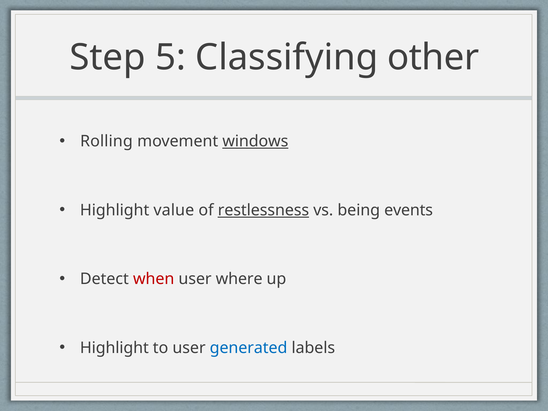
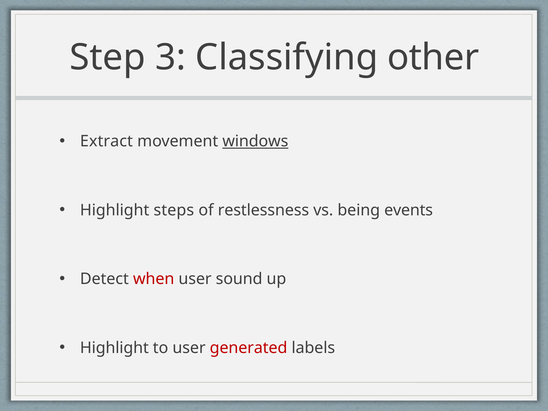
5: 5 -> 3
Rolling: Rolling -> Extract
value: value -> steps
restlessness underline: present -> none
where: where -> sound
generated colour: blue -> red
